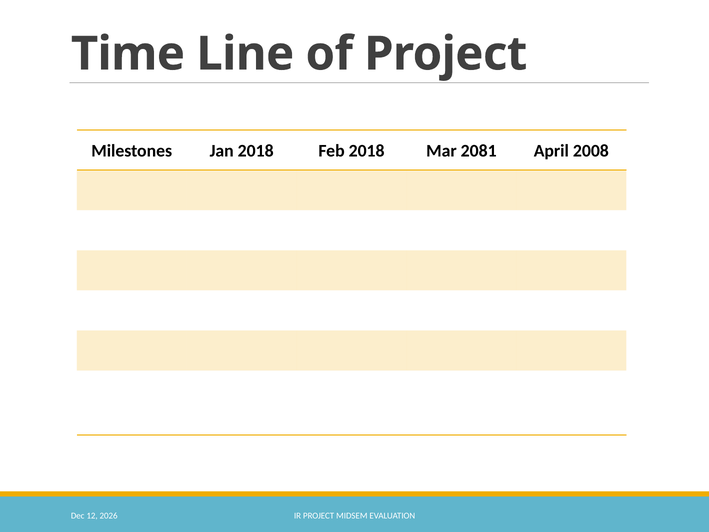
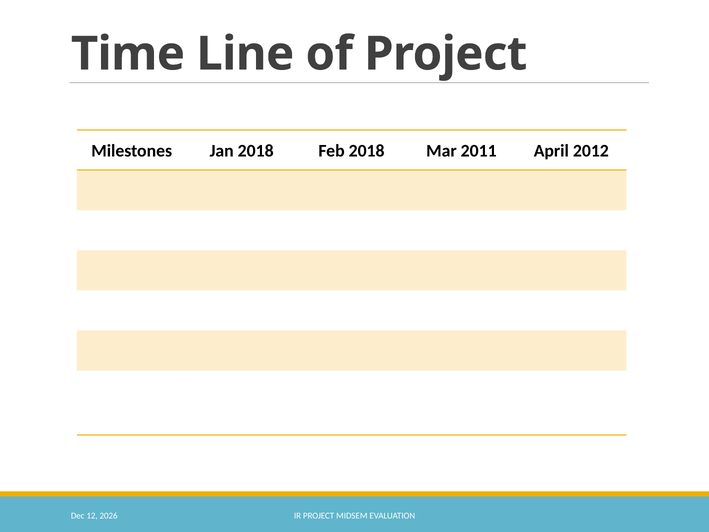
2081: 2081 -> 2011
2008: 2008 -> 2012
